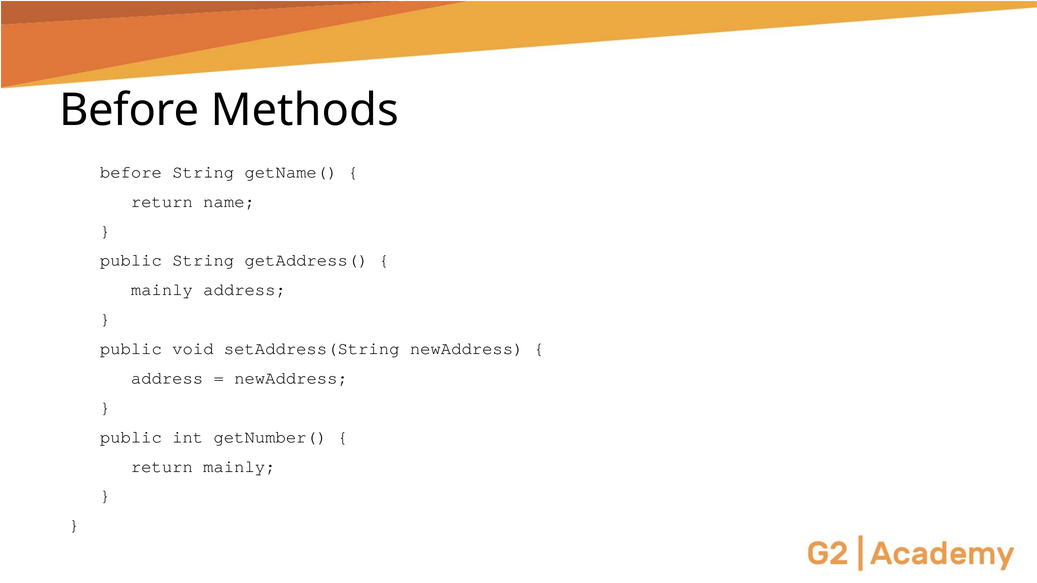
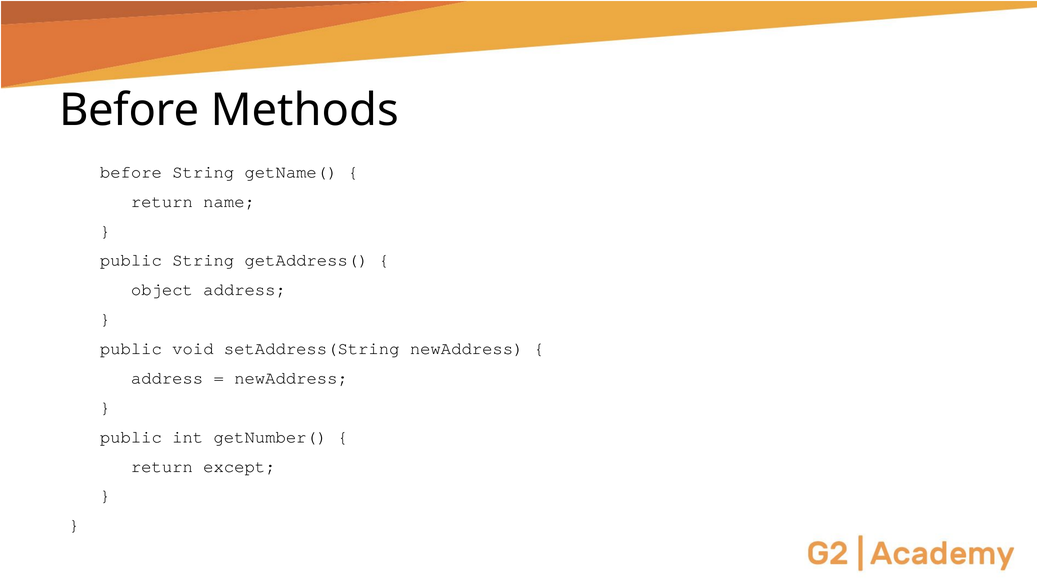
mainly at (162, 290): mainly -> object
return mainly: mainly -> except
